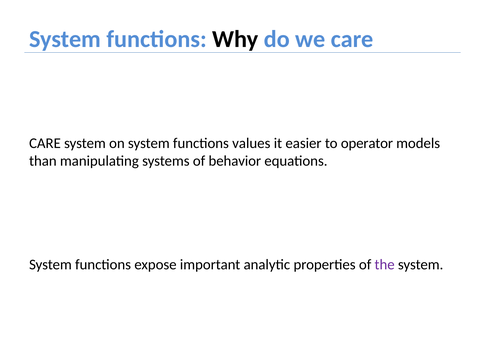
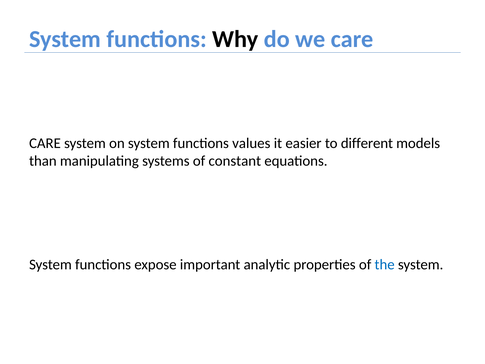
operator: operator -> different
behavior: behavior -> constant
the colour: purple -> blue
